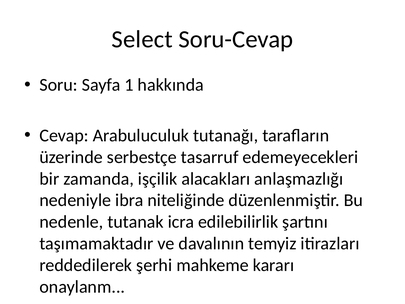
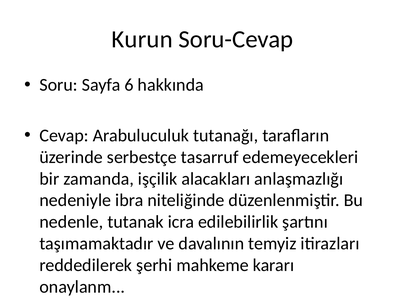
Select: Select -> Kurun
1: 1 -> 6
